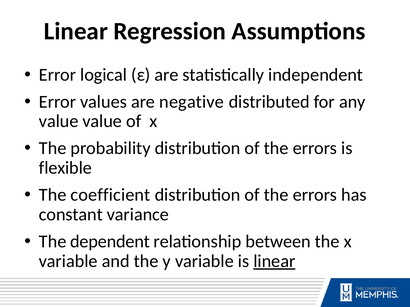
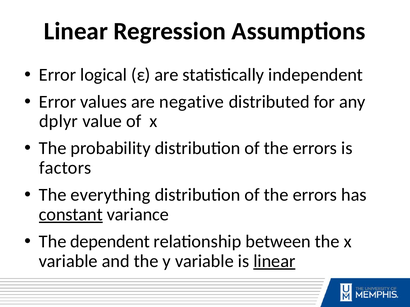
value at (59, 122): value -> dplyr
flexible: flexible -> factors
coefficient: coefficient -> everything
constant underline: none -> present
